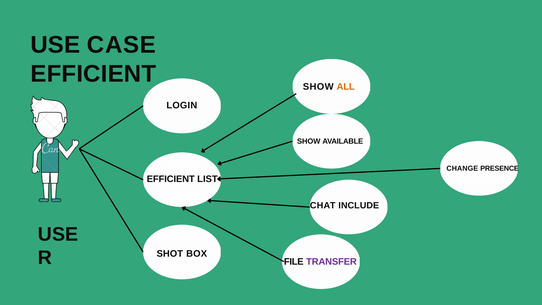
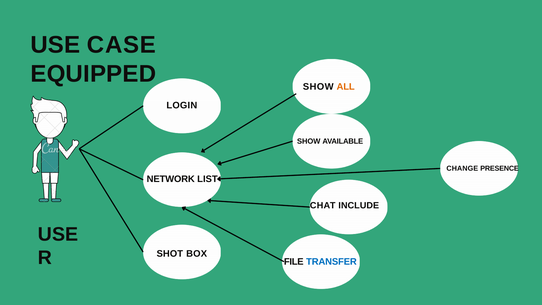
EFFICIENT at (93, 74): EFFICIENT -> EQUIPPED
EFFICIENT at (171, 179): EFFICIENT -> NETWORK
TRANSFER colour: purple -> blue
